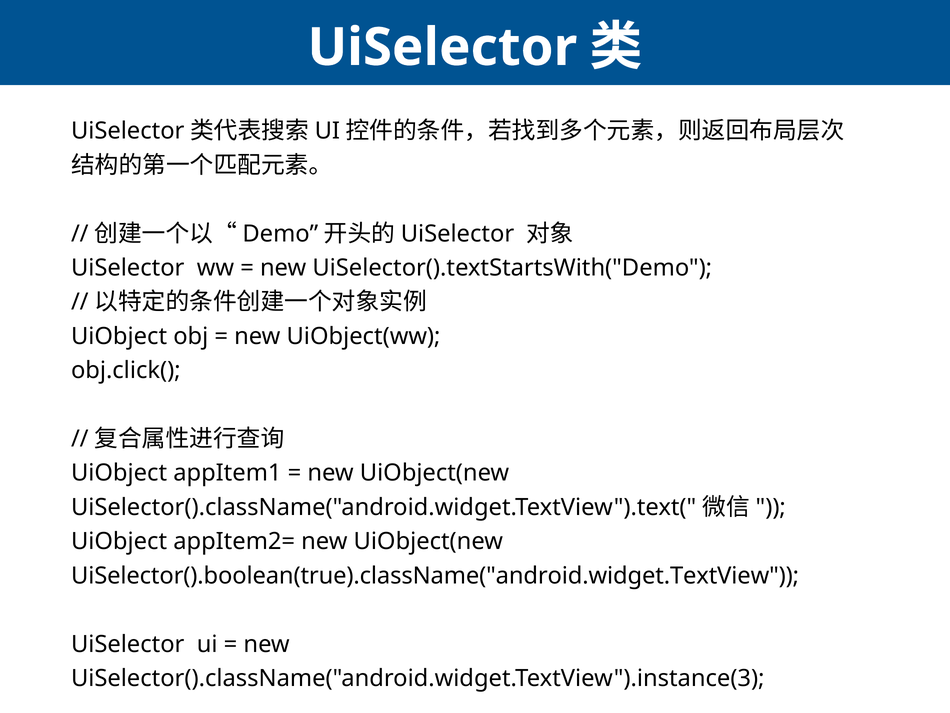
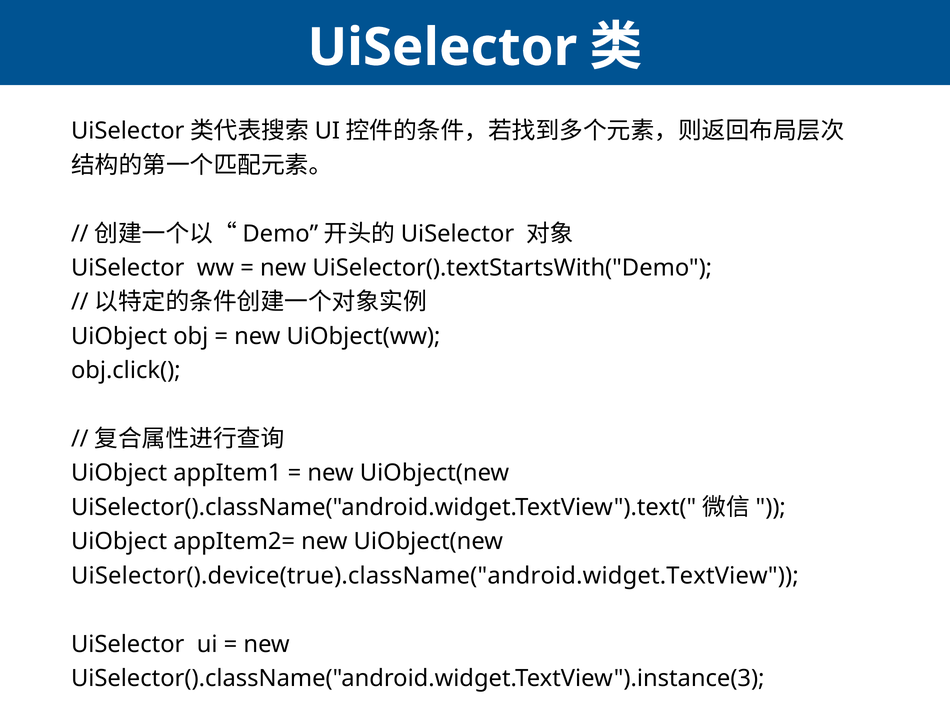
UiSelector().boolean(true).className("android.widget.TextView: UiSelector().boolean(true).className("android.widget.TextView -> UiSelector().device(true).className("android.widget.TextView
